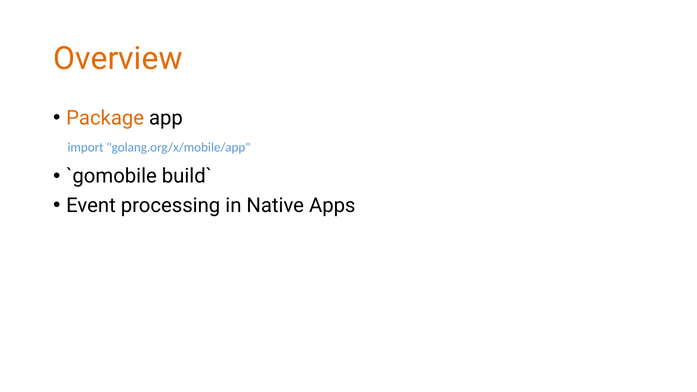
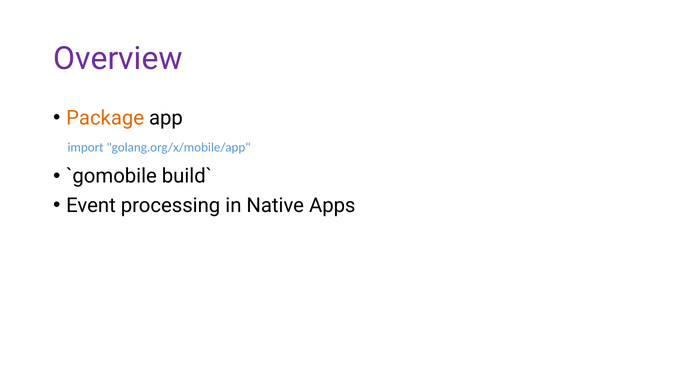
Overview colour: orange -> purple
